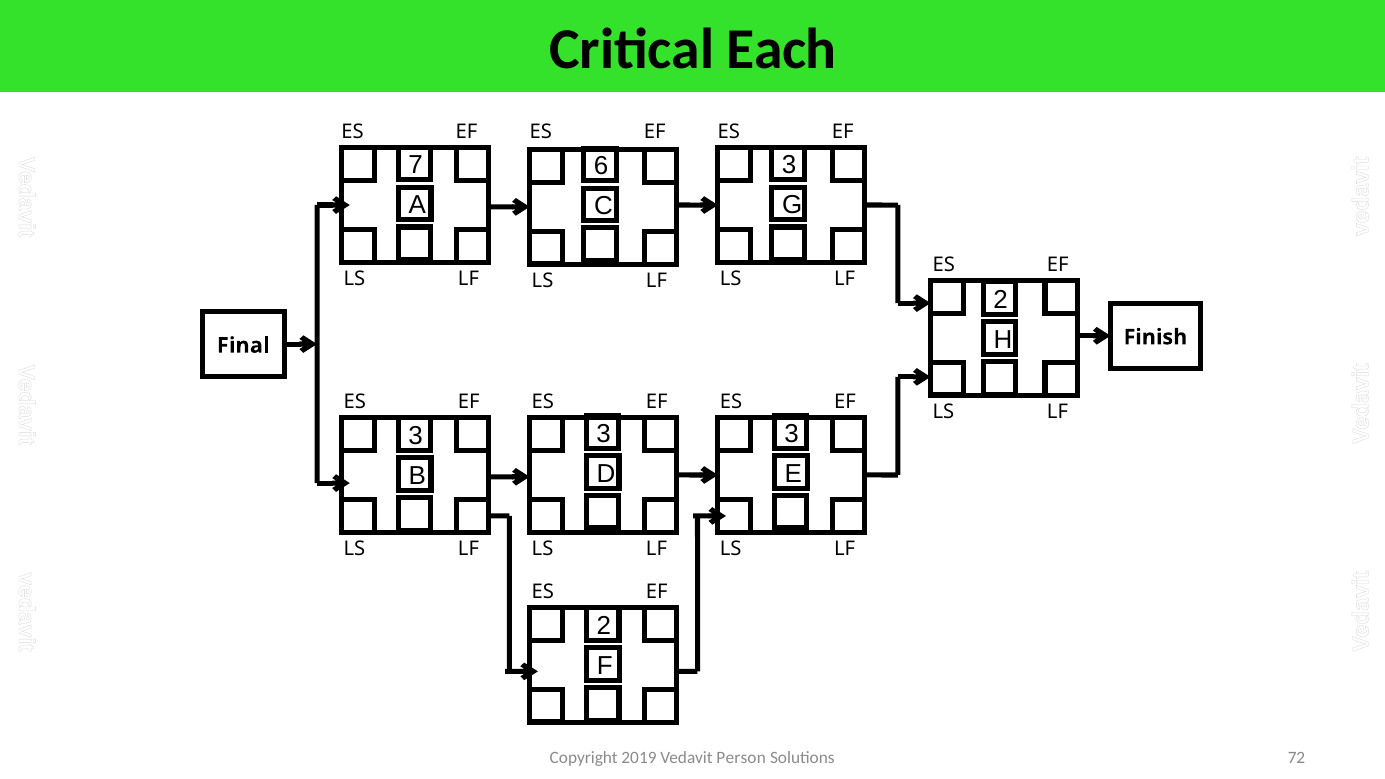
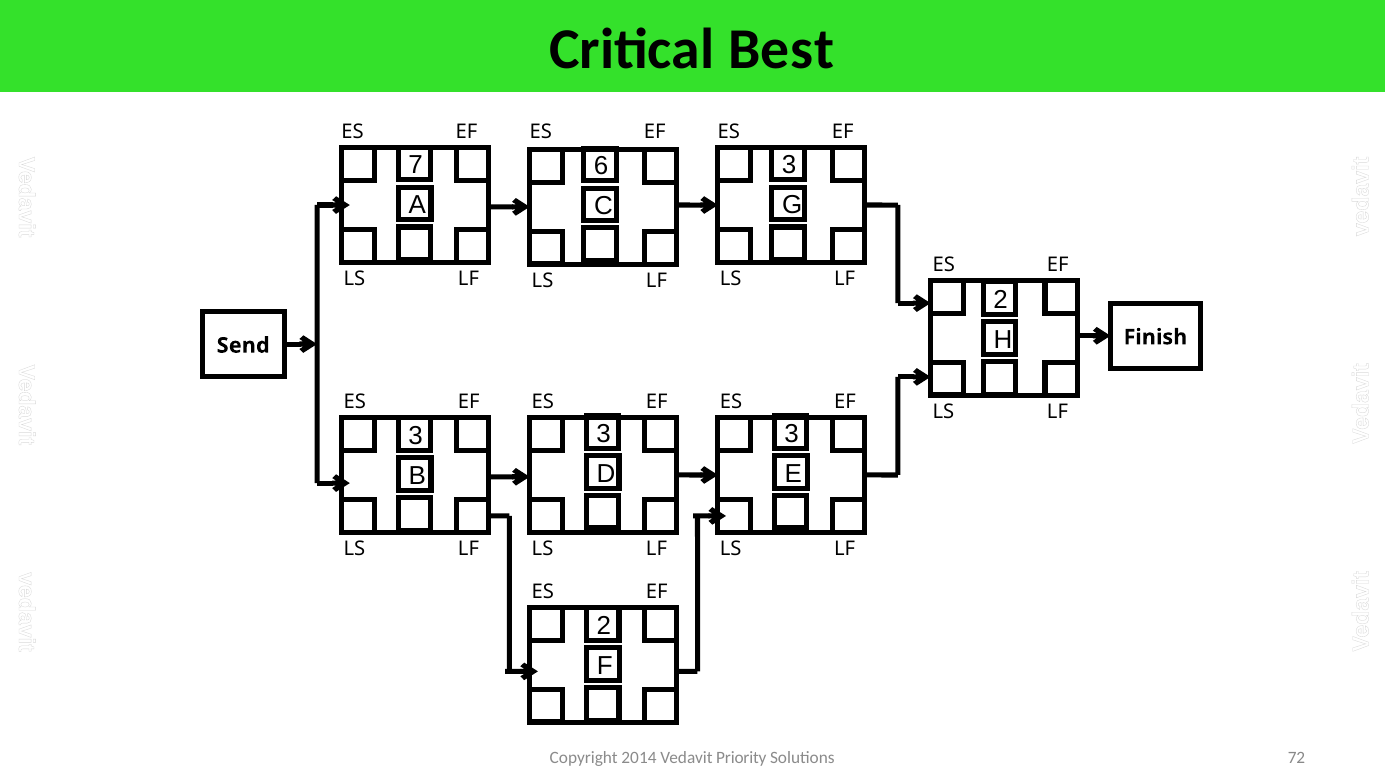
Each: Each -> Best
Final: Final -> Send
2019: 2019 -> 2014
Person: Person -> Priority
